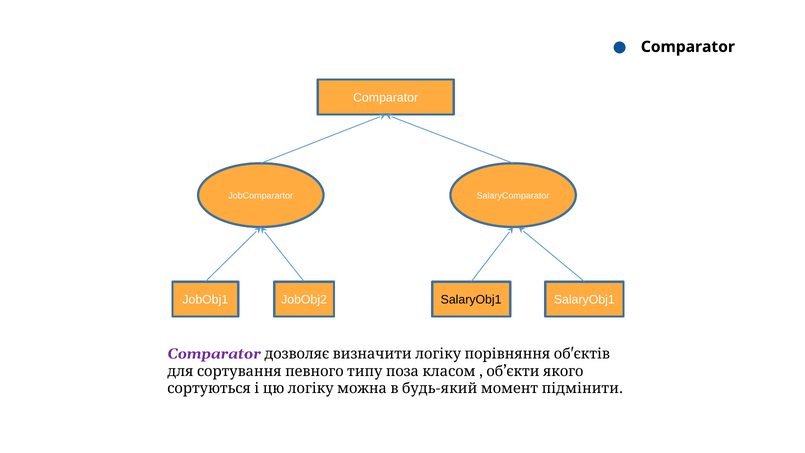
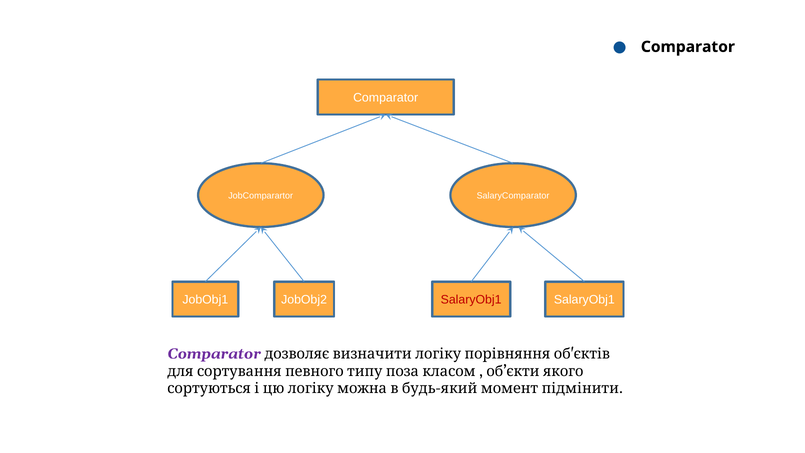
SalaryObj1 at (471, 300) colour: black -> red
